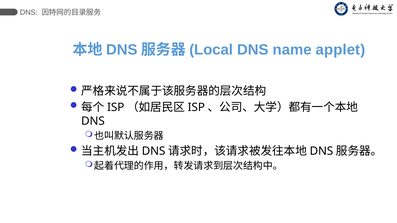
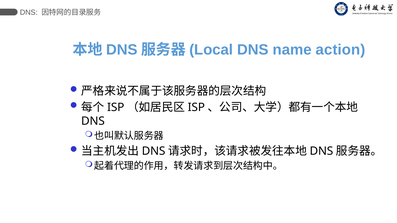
applet: applet -> action
